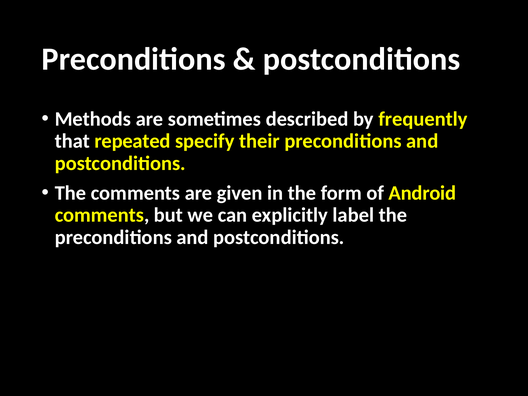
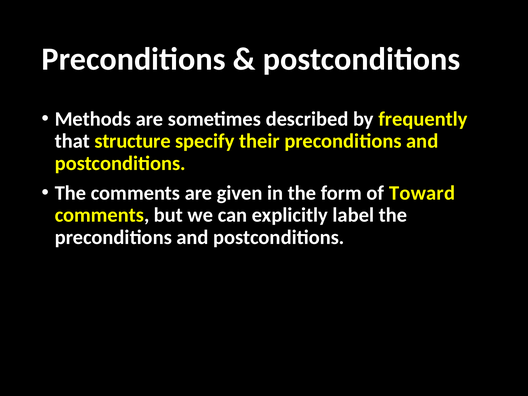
repeated: repeated -> structure
Android: Android -> Toward
